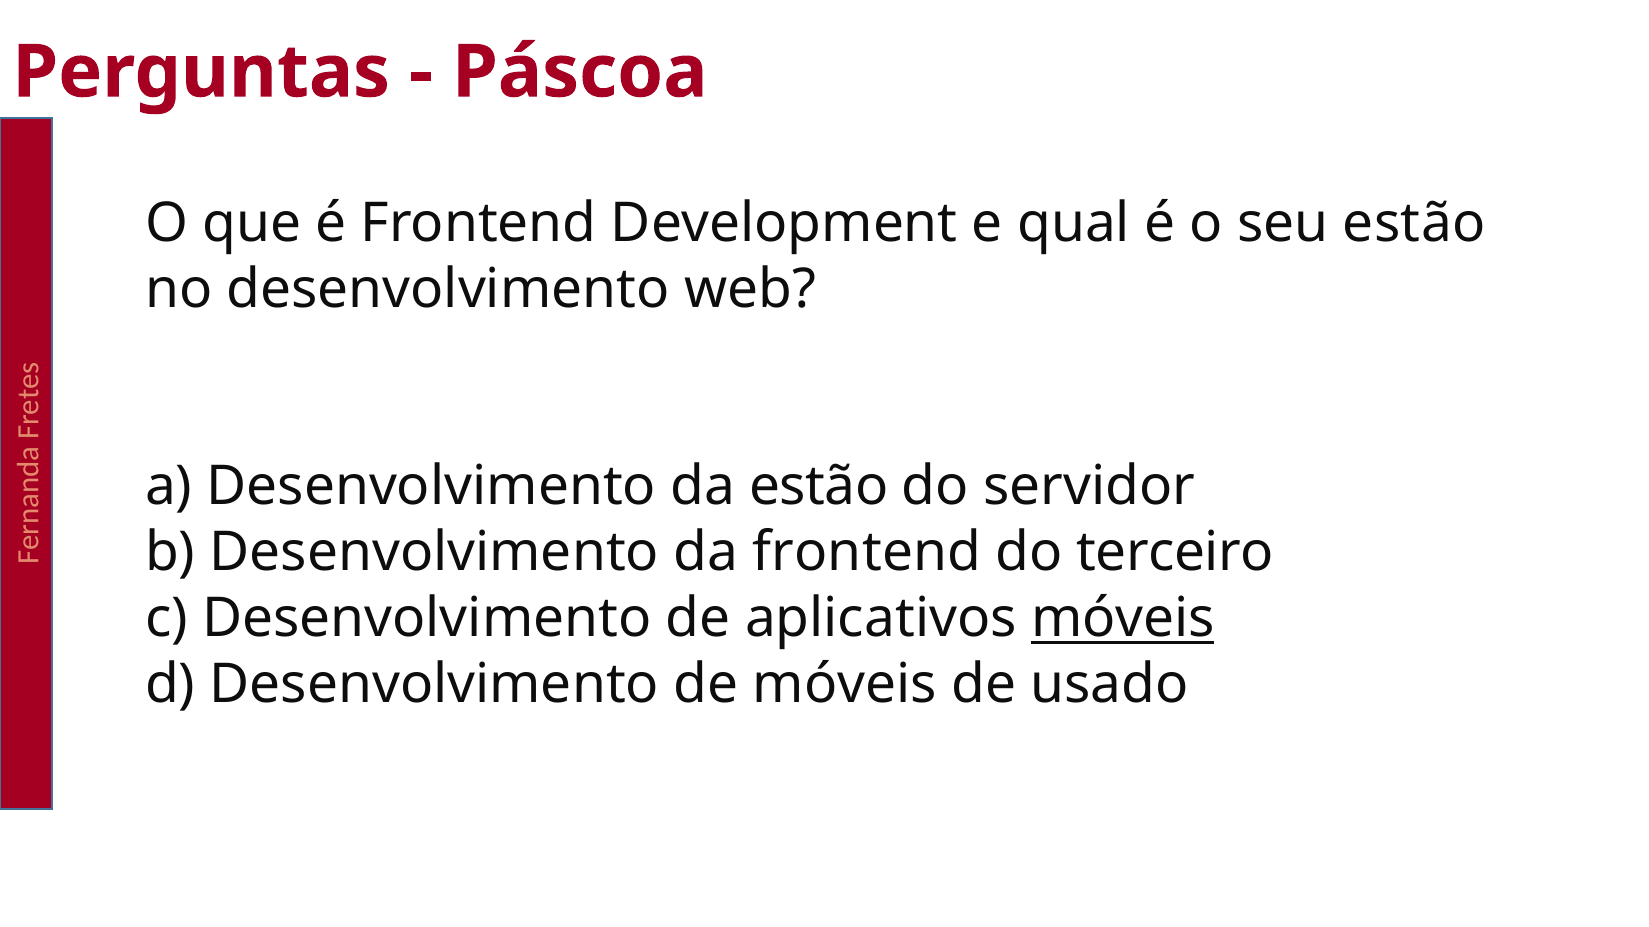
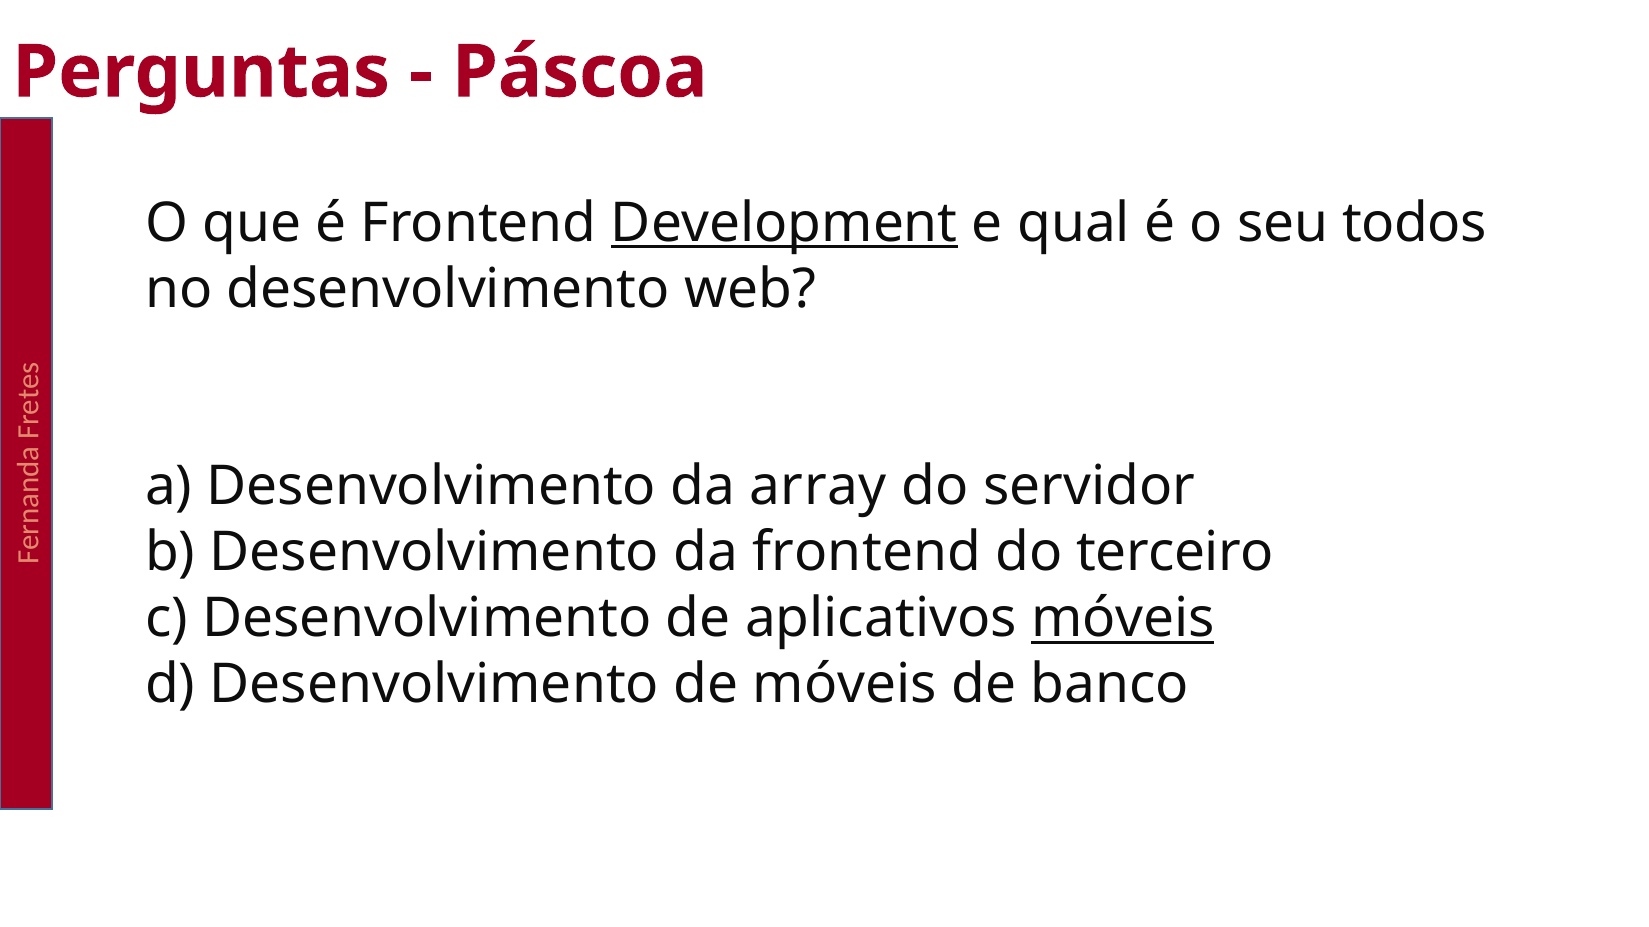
Development underline: none -> present
seu estão: estão -> todos
da estão: estão -> array
usado: usado -> banco
